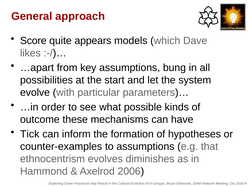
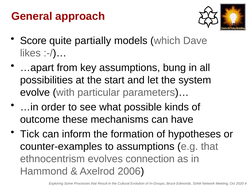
appears: appears -> partially
diminishes: diminishes -> connection
